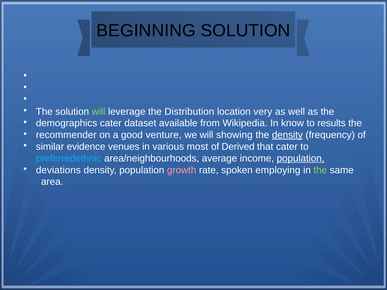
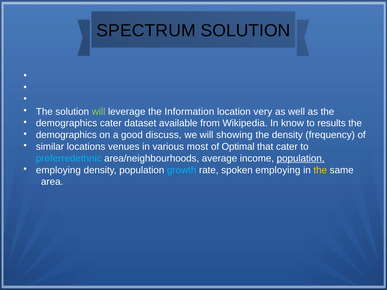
BEGINNING: BEGINNING -> SPECTRUM
Distribution: Distribution -> Information
recommender at (66, 135): recommender -> demographics
venture: venture -> discuss
density at (287, 135) underline: present -> none
evidence: evidence -> locations
Derived: Derived -> Optimal
deviations at (58, 170): deviations -> employing
growth colour: pink -> light blue
the at (320, 170) colour: light green -> yellow
